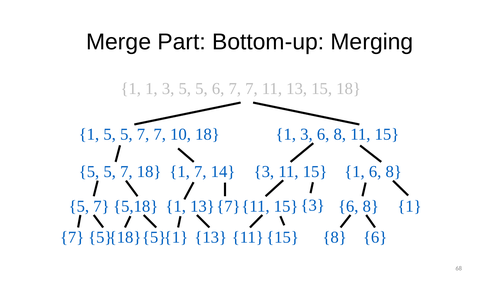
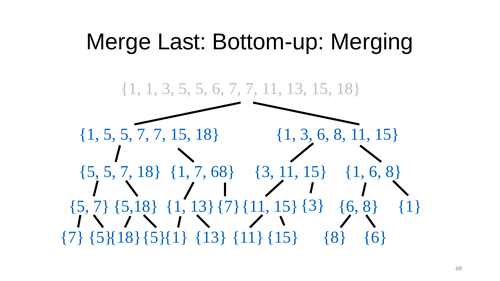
Part: Part -> Last
7 10: 10 -> 15
7 14: 14 -> 68
